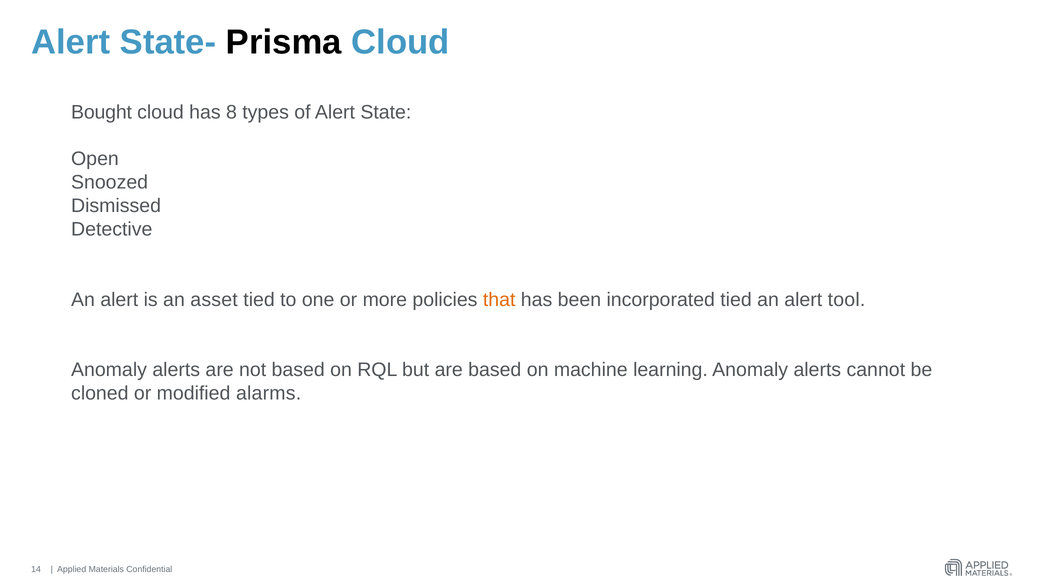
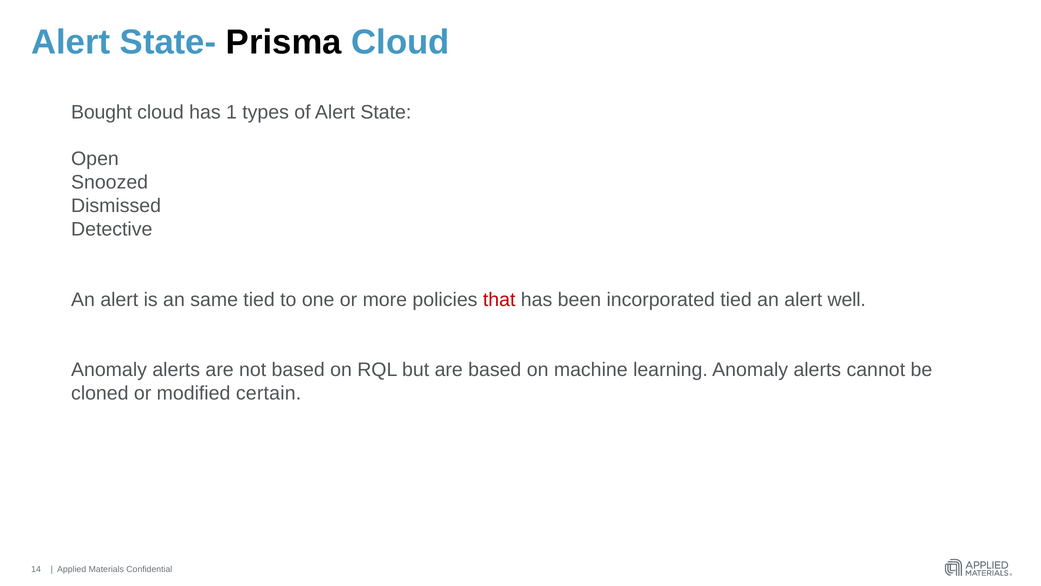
8: 8 -> 1
asset: asset -> same
that colour: orange -> red
tool: tool -> well
alarms: alarms -> certain
